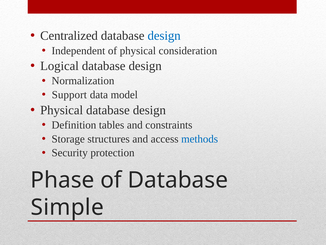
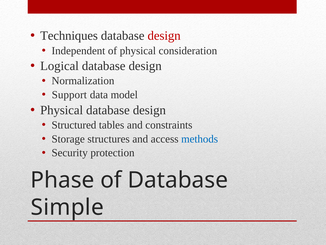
Centralized: Centralized -> Techniques
design at (164, 36) colour: blue -> red
Definition: Definition -> Structured
